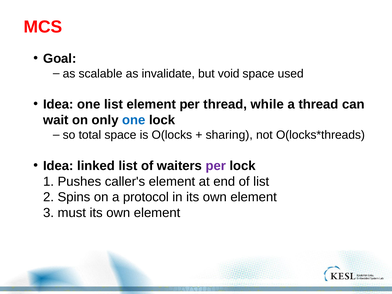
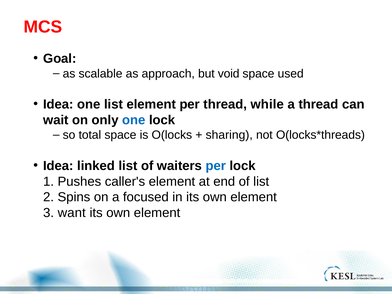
invalidate: invalidate -> approach
per at (216, 166) colour: purple -> blue
protocol: protocol -> focused
must: must -> want
